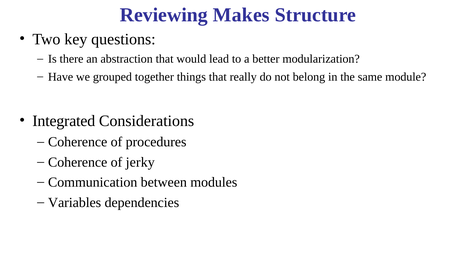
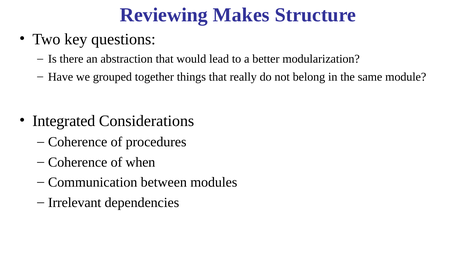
jerky: jerky -> when
Variables: Variables -> Irrelevant
